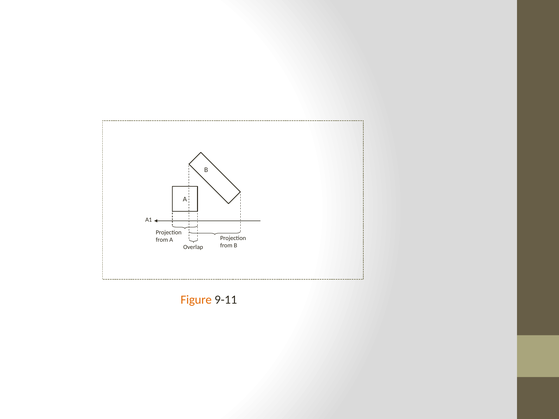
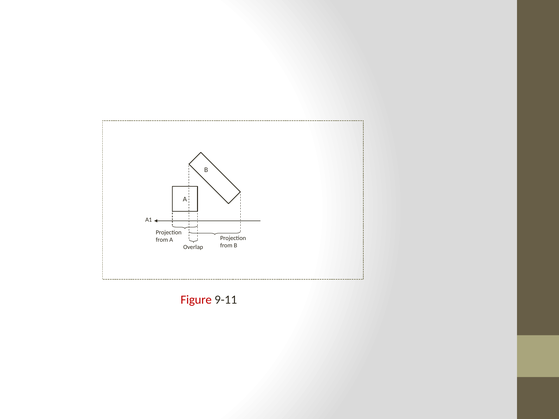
Figure colour: orange -> red
